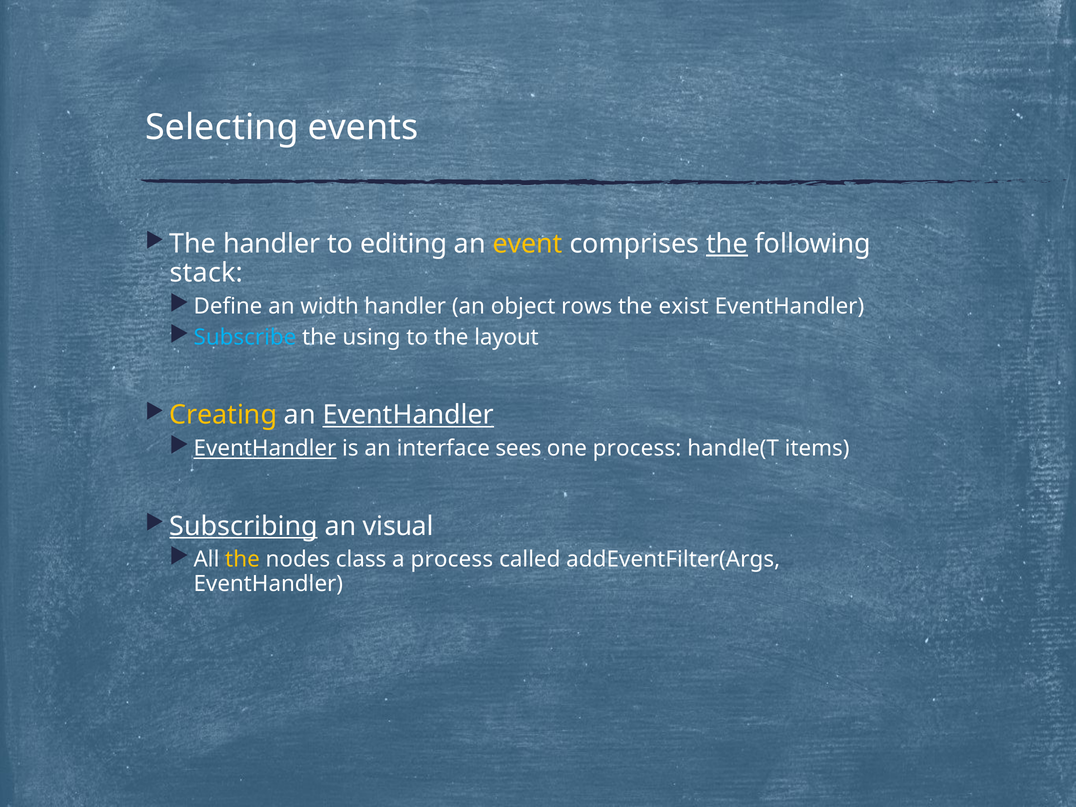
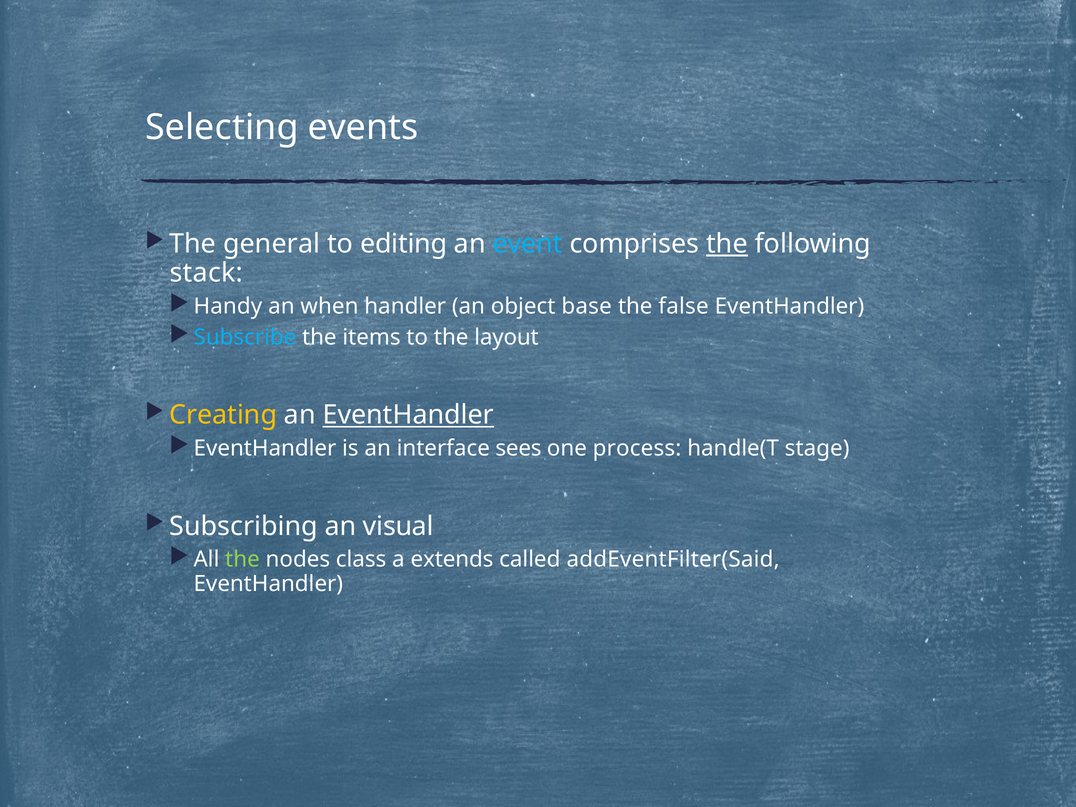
The handler: handler -> general
event colour: yellow -> light blue
Define: Define -> Handy
width: width -> when
rows: rows -> base
exist: exist -> false
using: using -> items
EventHandler at (265, 448) underline: present -> none
items: items -> stage
Subscribing underline: present -> none
the at (242, 560) colour: yellow -> light green
a process: process -> extends
addEventFilter(Args: addEventFilter(Args -> addEventFilter(Said
